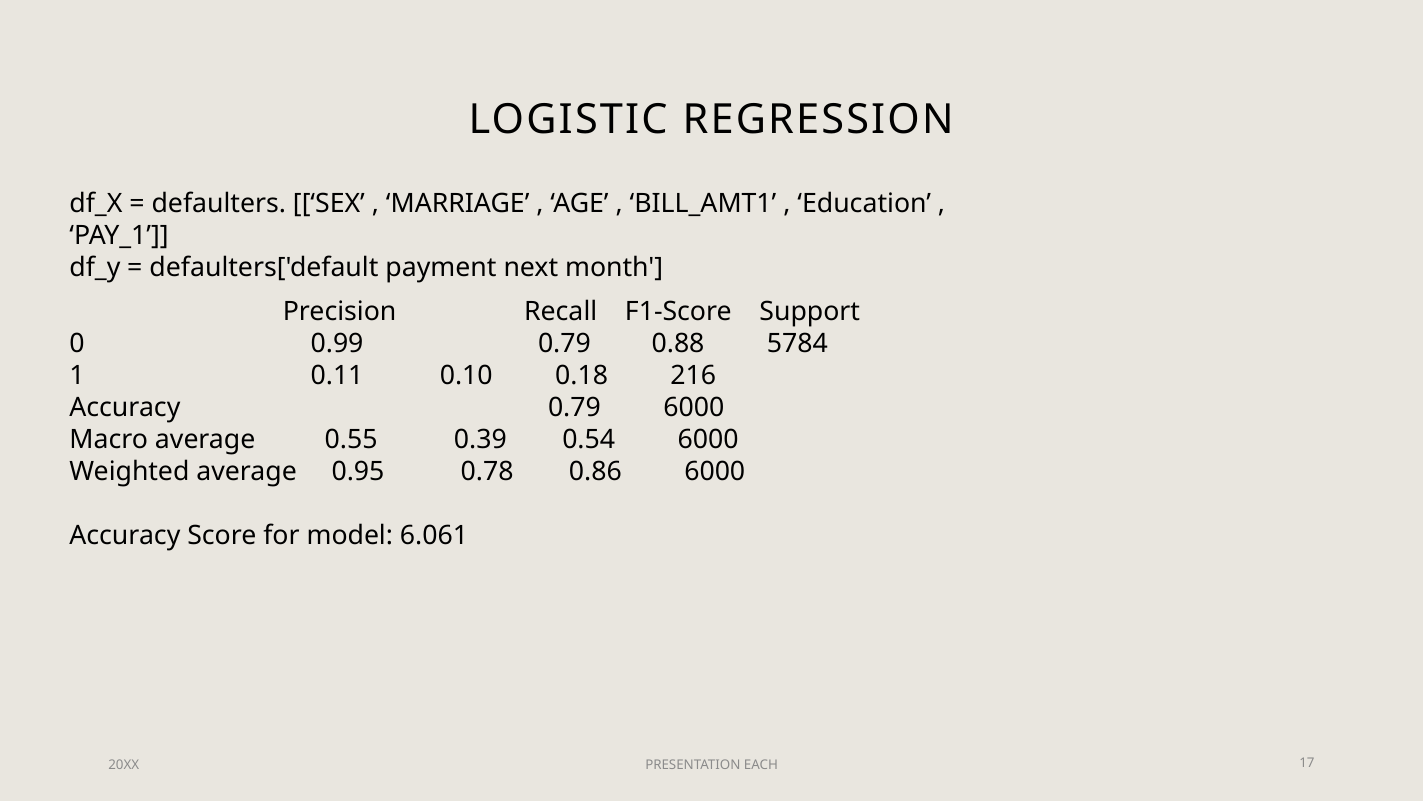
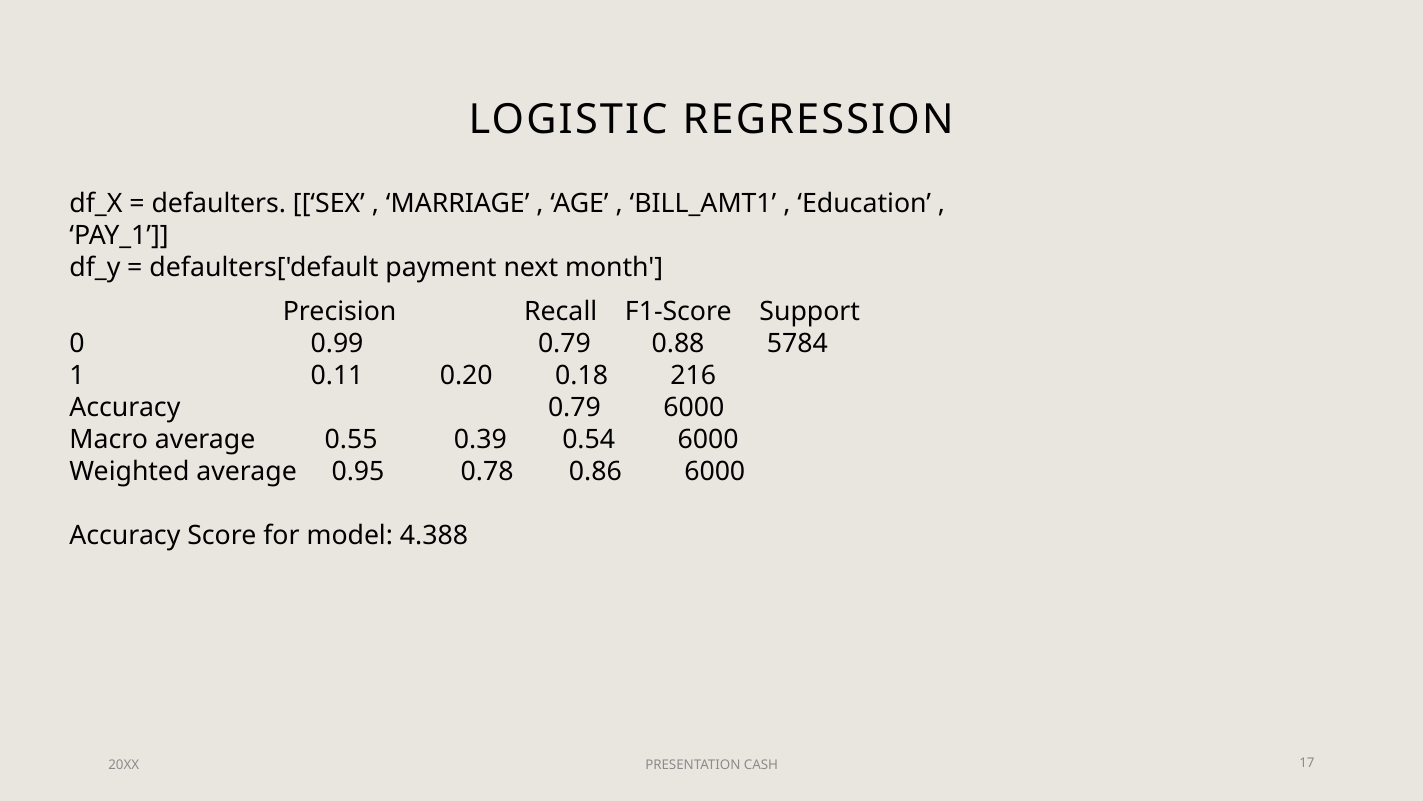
0.10: 0.10 -> 0.20
6.061: 6.061 -> 4.388
EACH: EACH -> CASH
